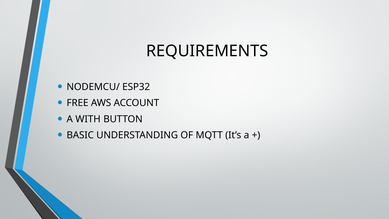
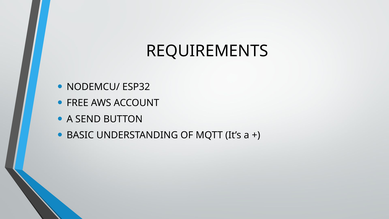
WITH: WITH -> SEND
